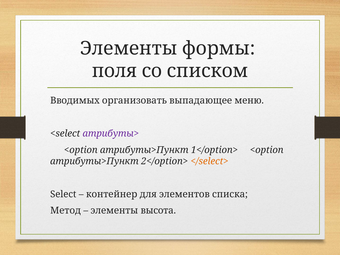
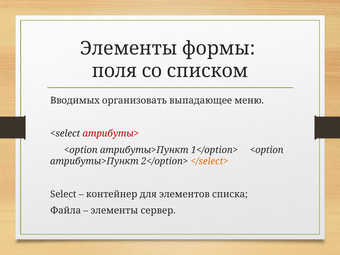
атрибуты> colour: purple -> red
Метод: Метод -> Файла
высота: высота -> сервер
